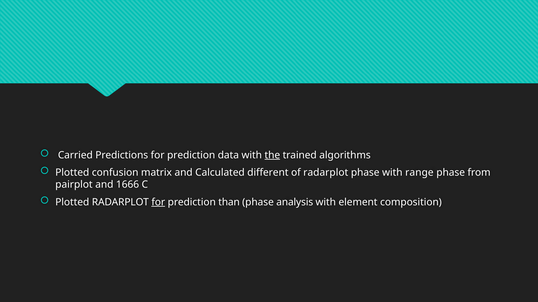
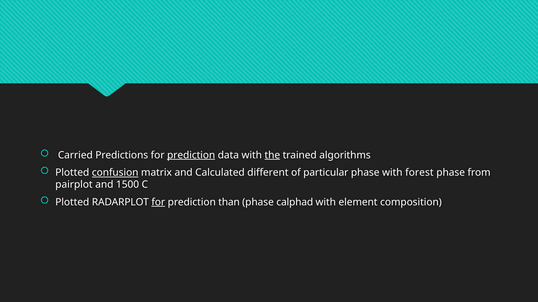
prediction at (191, 155) underline: none -> present
confusion underline: none -> present
of radarplot: radarplot -> particular
range: range -> forest
1666: 1666 -> 1500
analysis: analysis -> calphad
